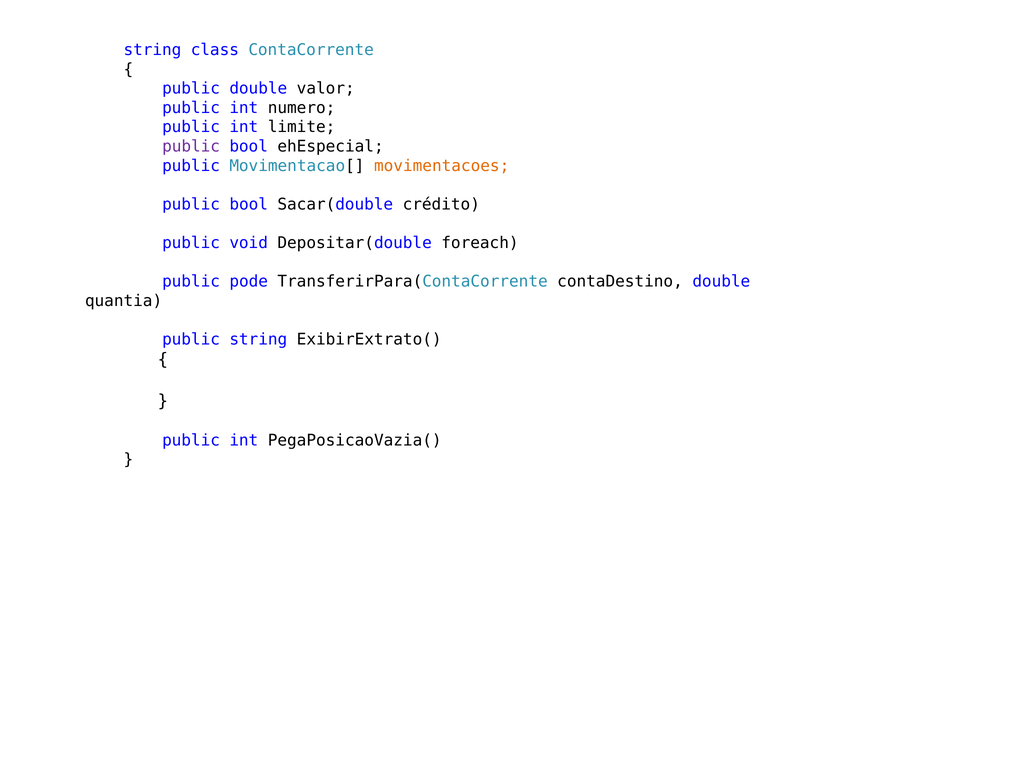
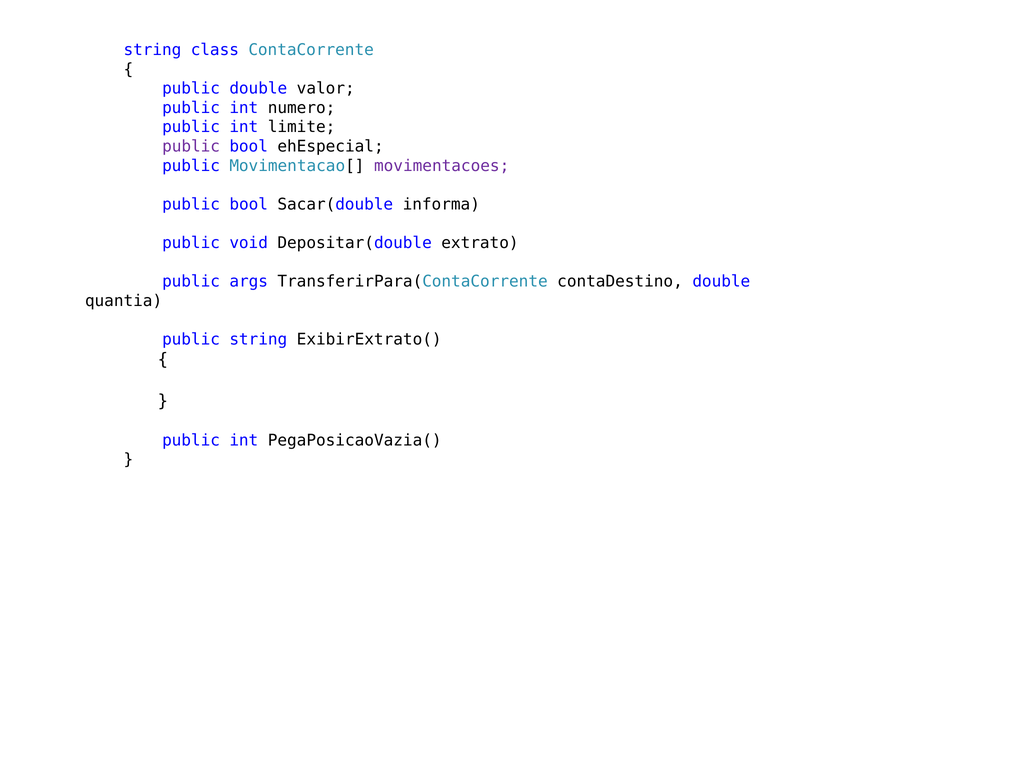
movimentacoes colour: orange -> purple
crédito: crédito -> informa
foreach: foreach -> extrato
pode: pode -> args
